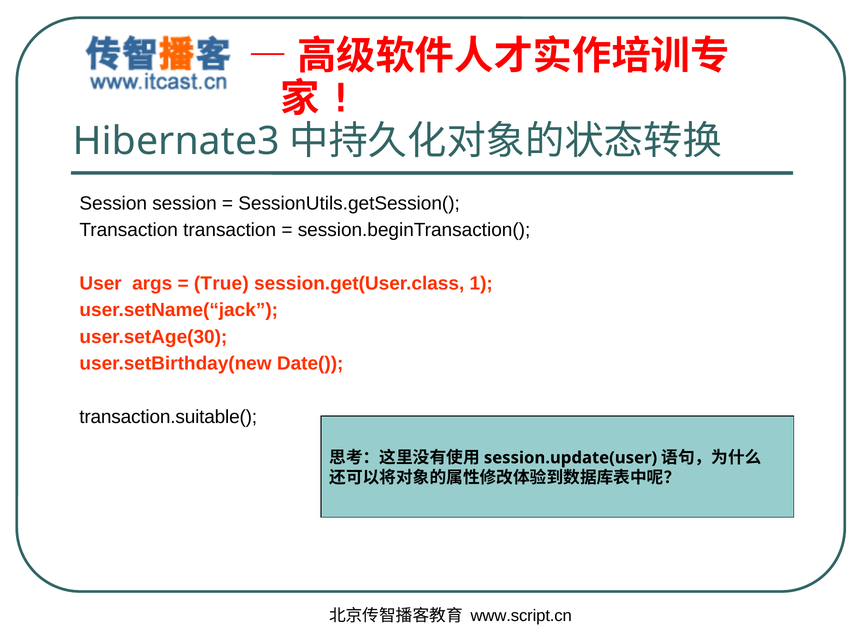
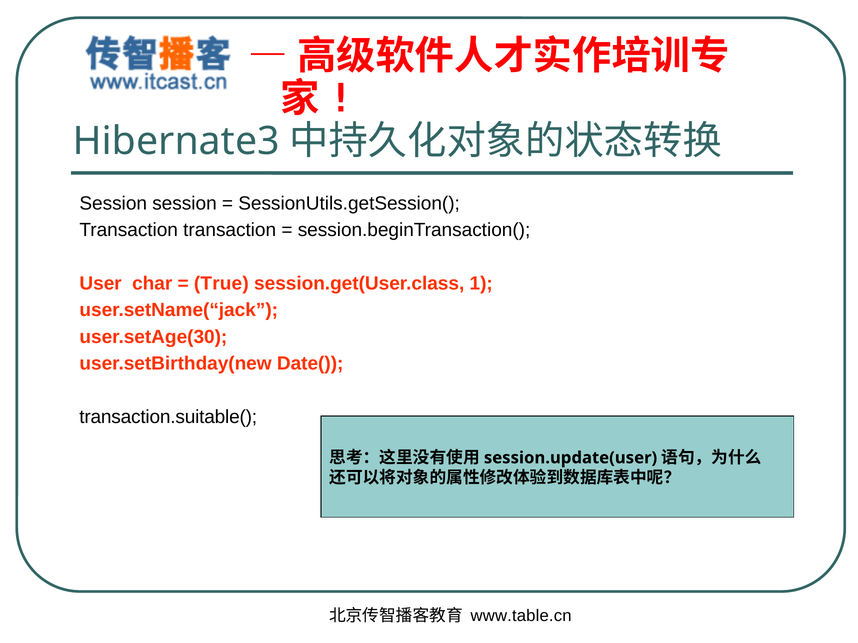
args: args -> char
www.script.cn: www.script.cn -> www.table.cn
